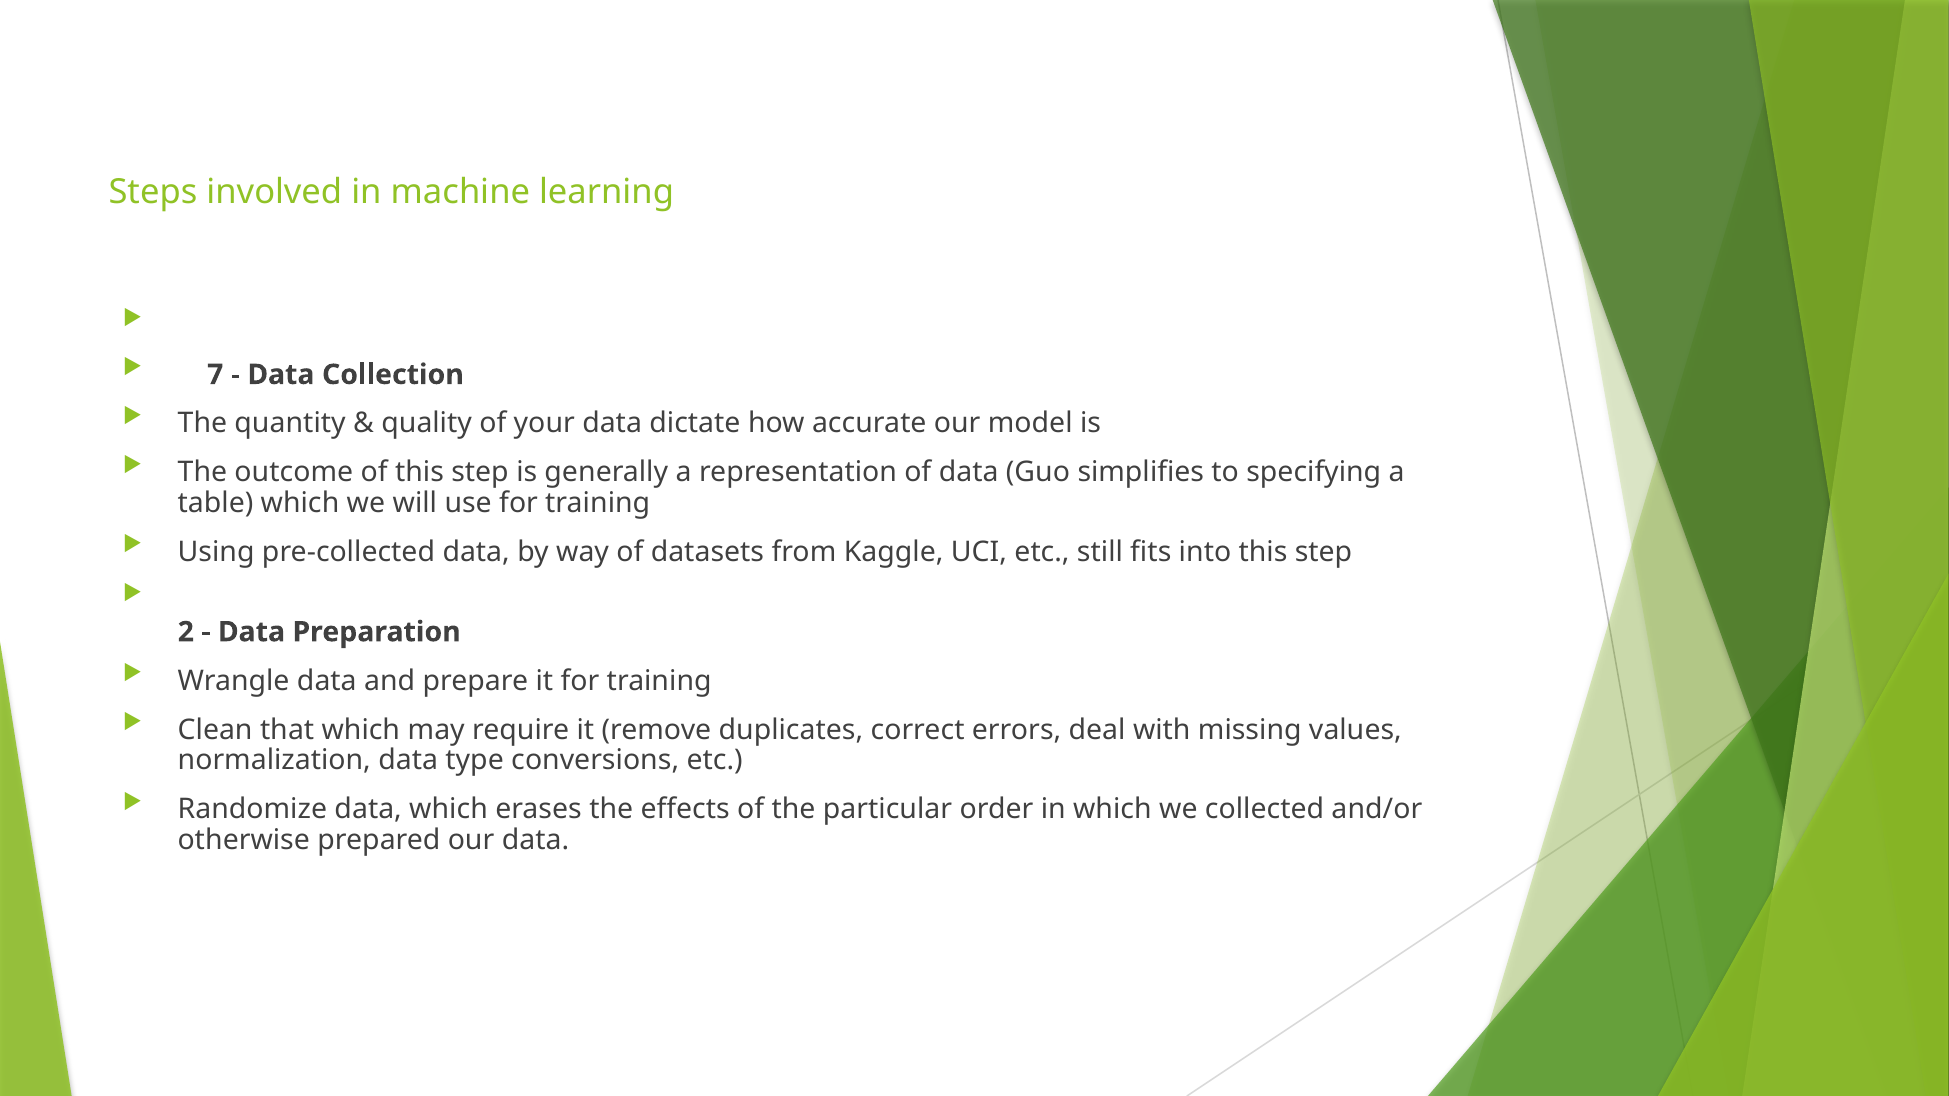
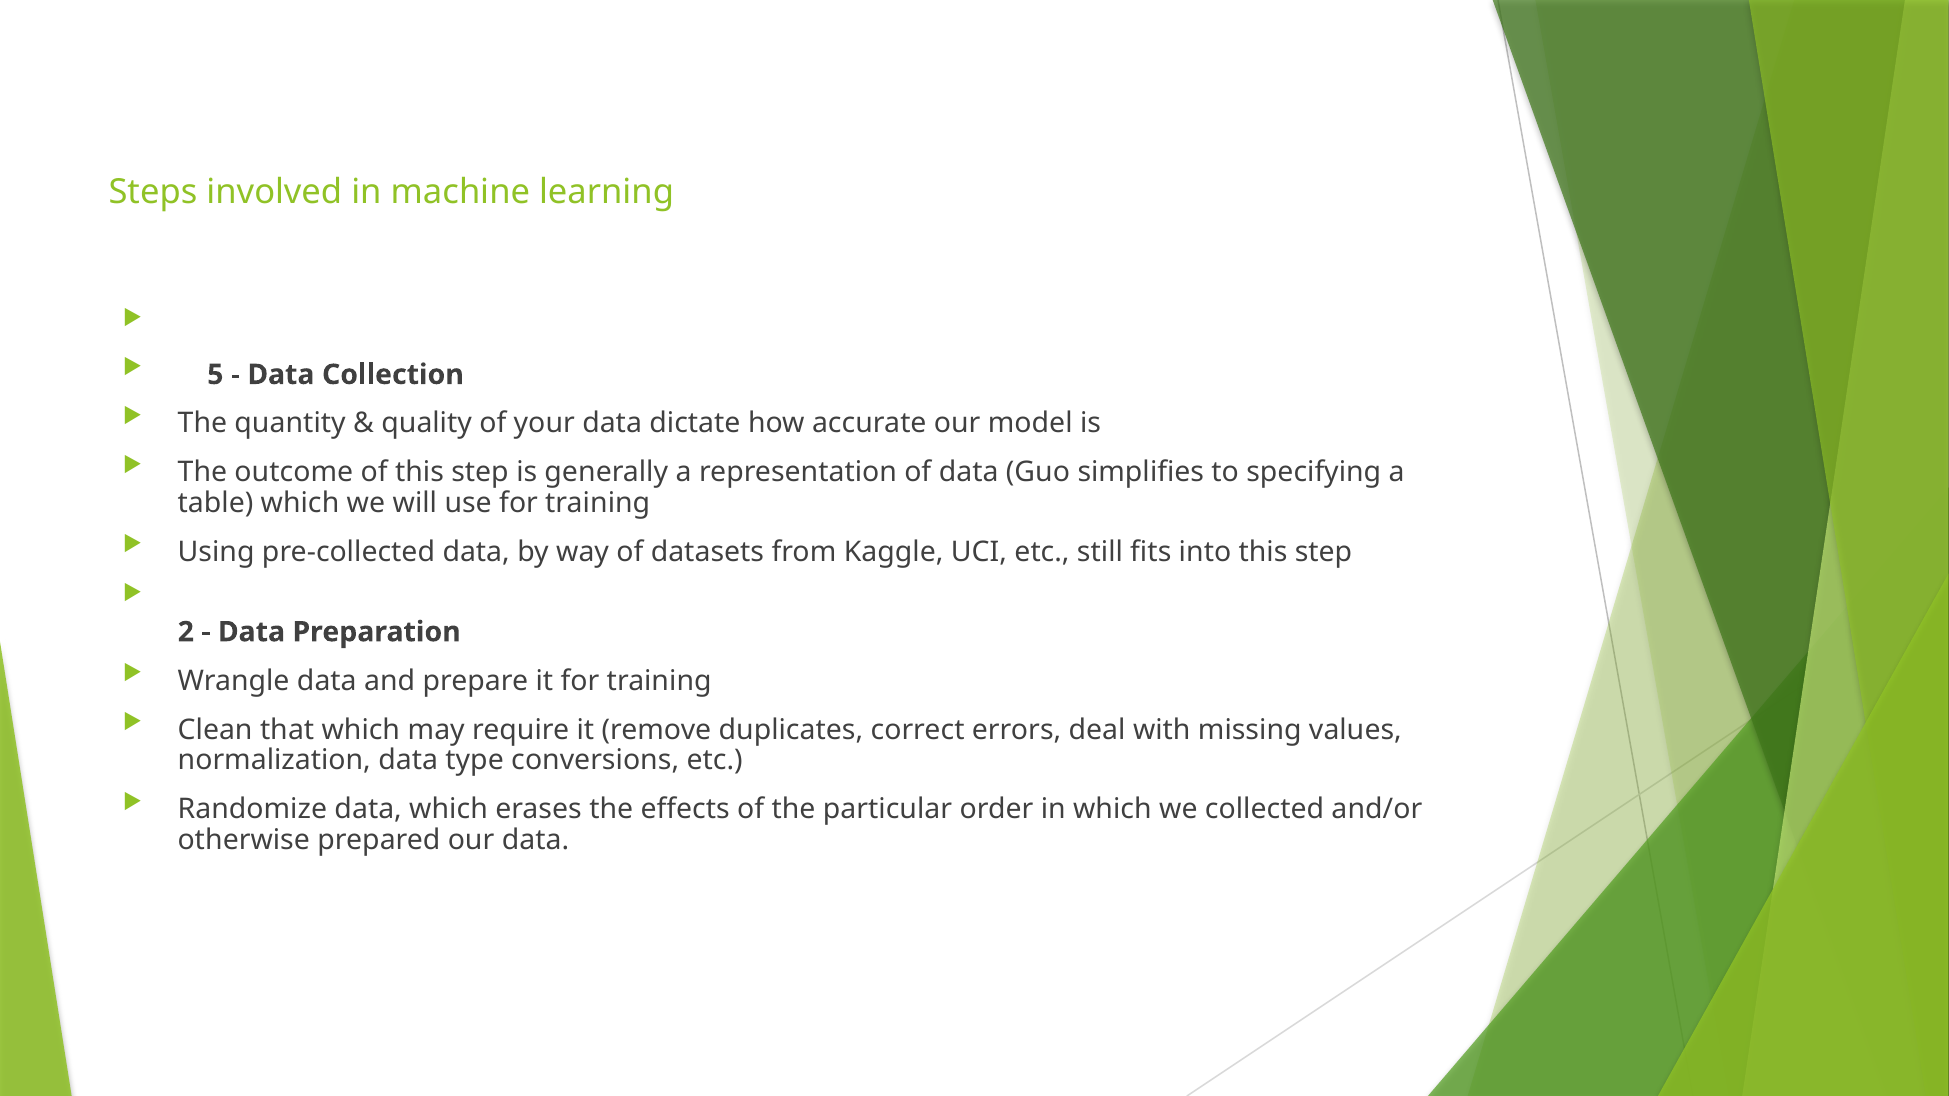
7: 7 -> 5
